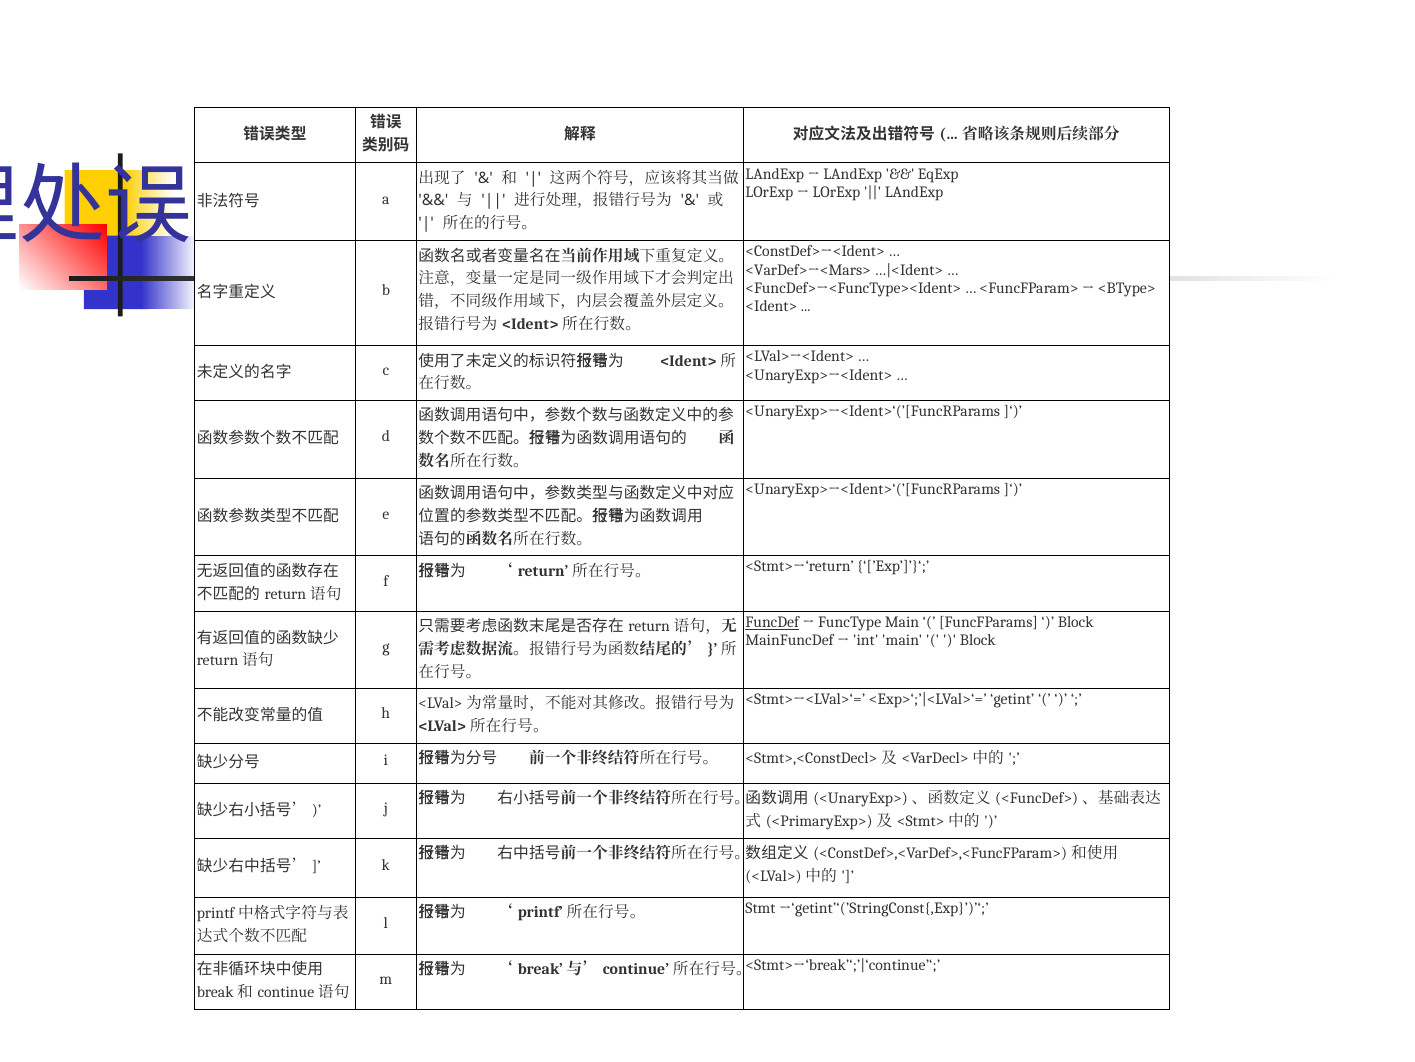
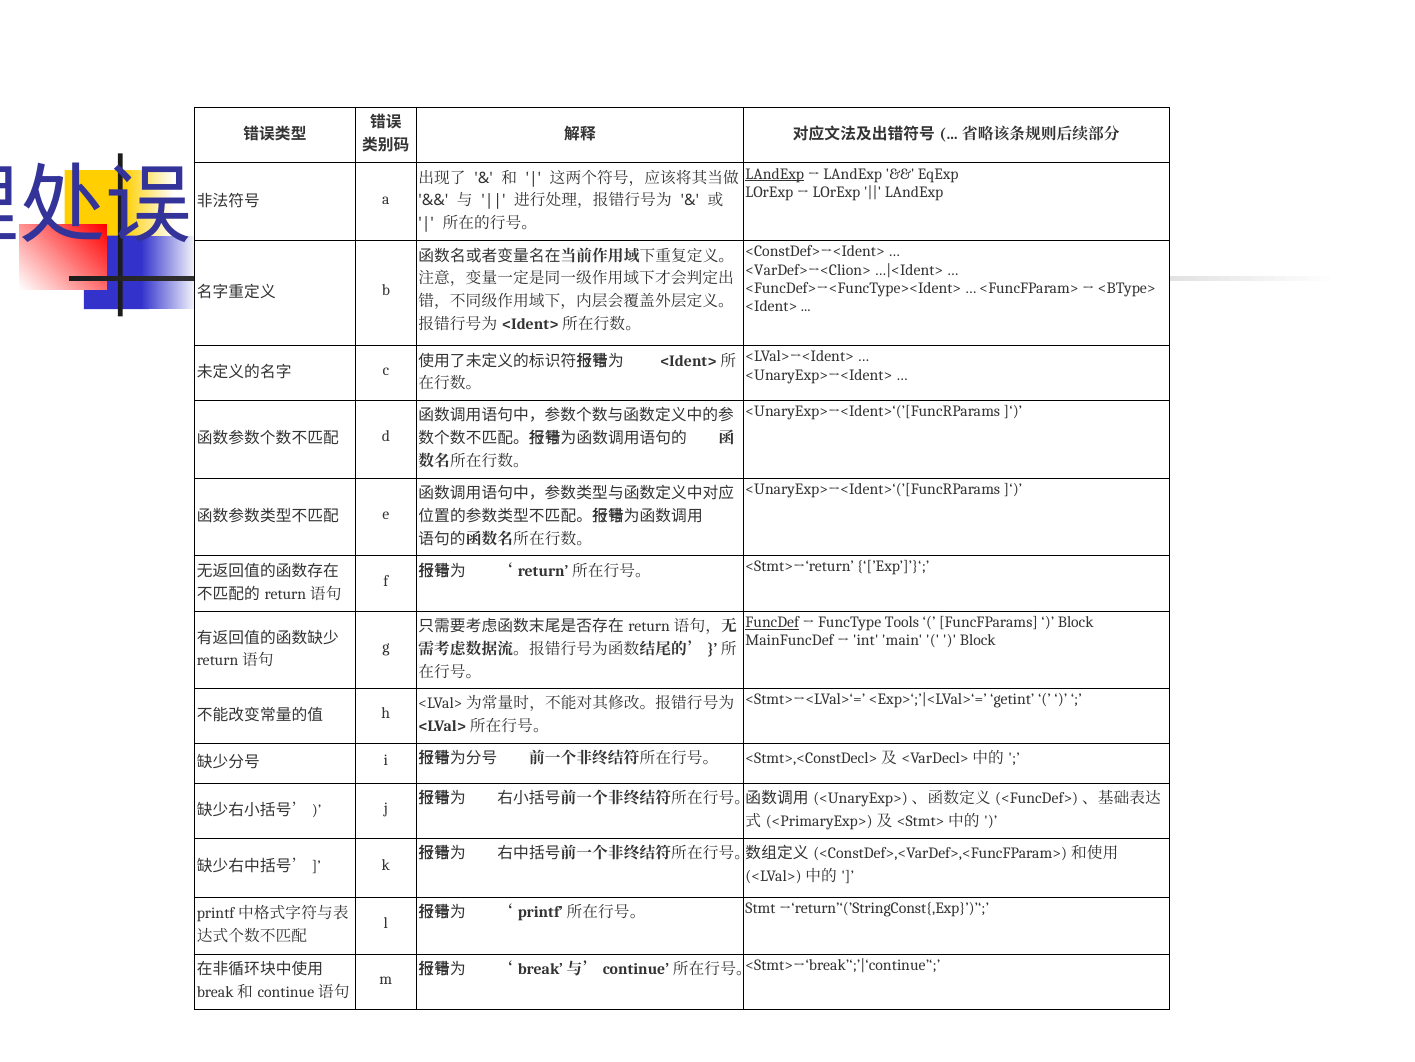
LAndExp at (775, 174) underline: none -> present
<VarDef>→<Mars>: <VarDef>→<Mars> -> <VarDef>→<Clion>
FuncType Main: Main -> Tools
→‘getint’‘(’StringConst{,Exp}’)’‘: →‘getint’‘(’StringConst{,Exp}’)’‘ -> →‘return’‘(’StringConst{,Exp}’)’‘
